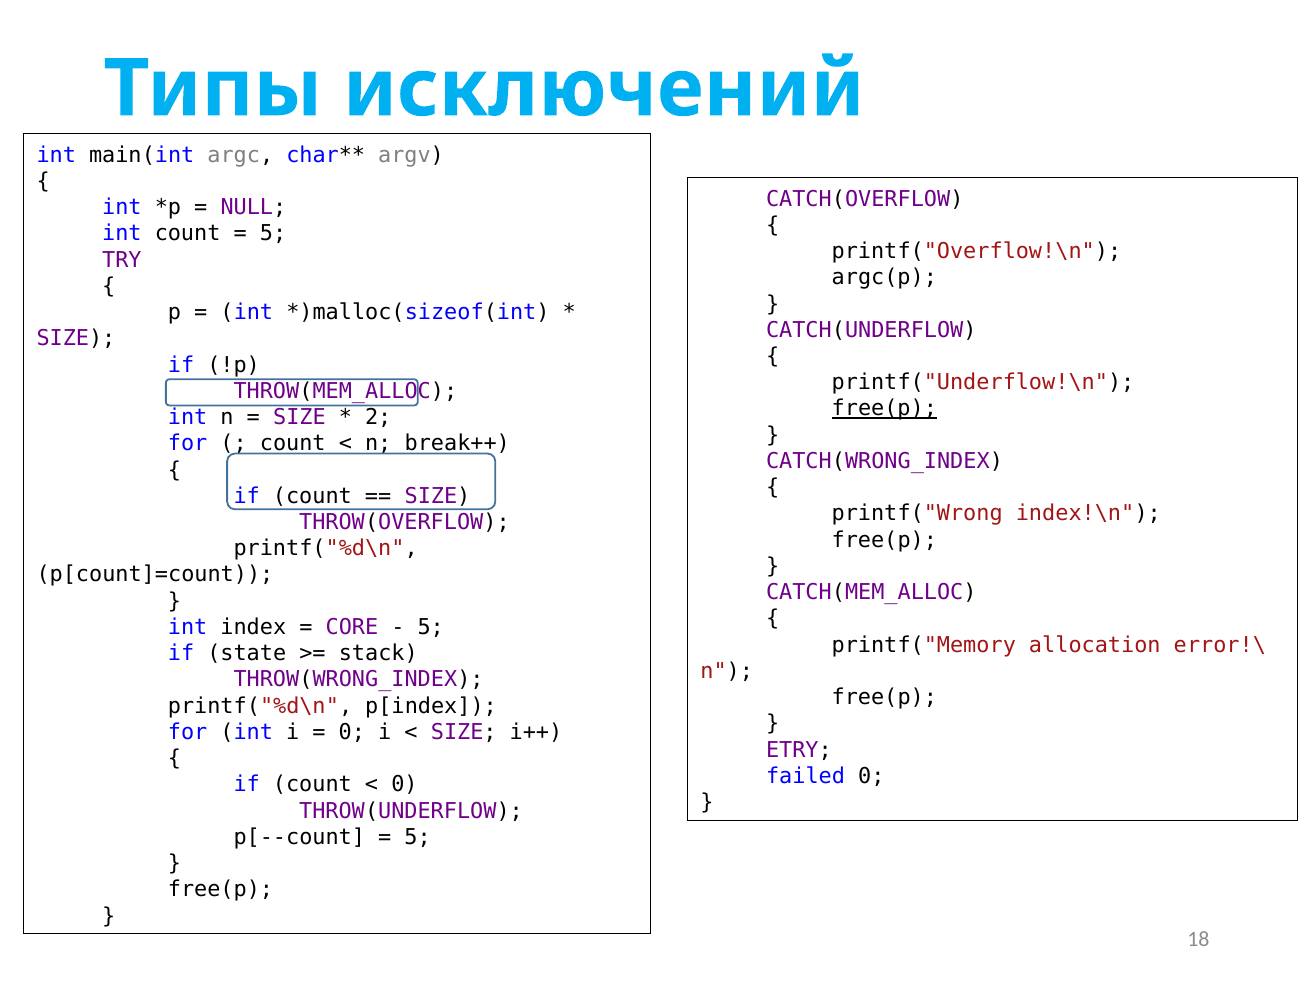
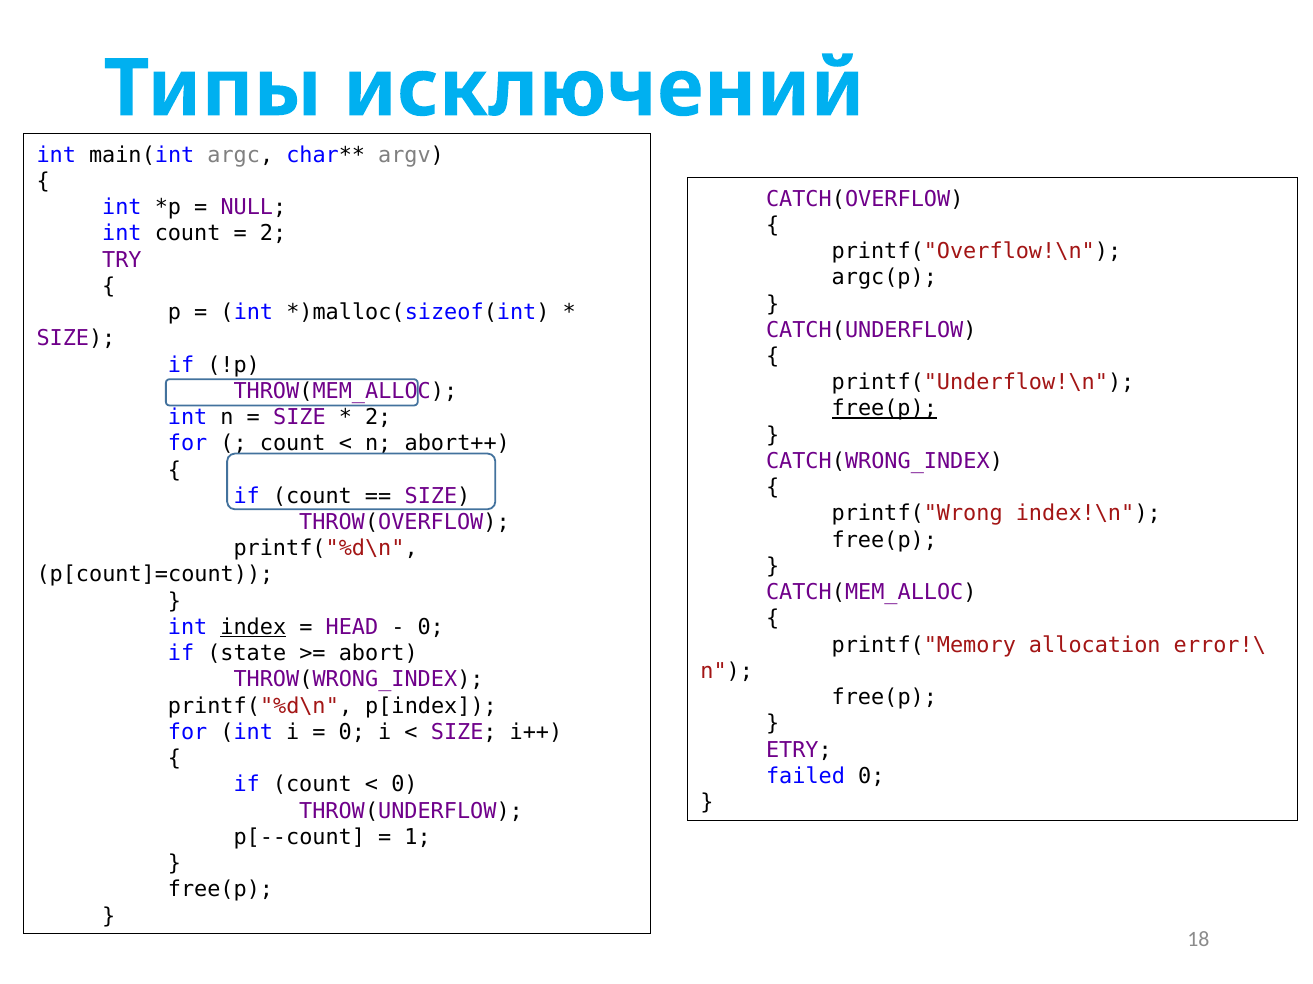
5 at (273, 234): 5 -> 2
break++: break++ -> abort++
index underline: none -> present
CORE: CORE -> HEAD
5 at (431, 628): 5 -> 0
stack: stack -> abort
5 at (418, 838): 5 -> 1
